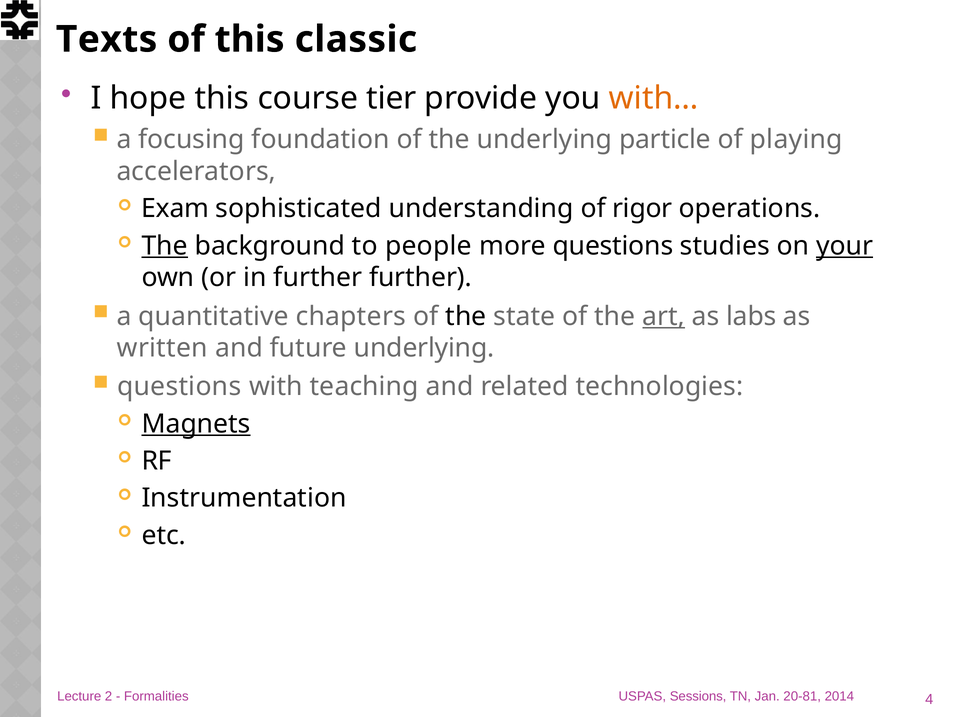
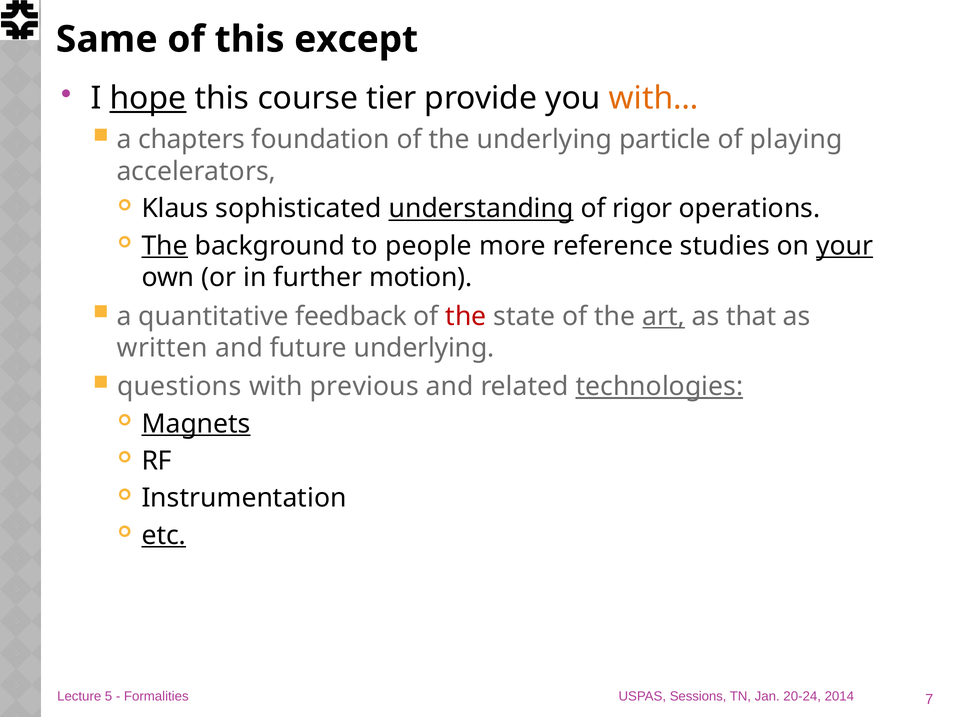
Texts: Texts -> Same
classic: classic -> except
hope underline: none -> present
focusing: focusing -> chapters
Exam: Exam -> Klaus
understanding underline: none -> present
more questions: questions -> reference
further further: further -> motion
chapters: chapters -> feedback
the at (466, 316) colour: black -> red
labs: labs -> that
teaching: teaching -> previous
technologies underline: none -> present
etc underline: none -> present
2: 2 -> 5
20-81: 20-81 -> 20-24
4: 4 -> 7
